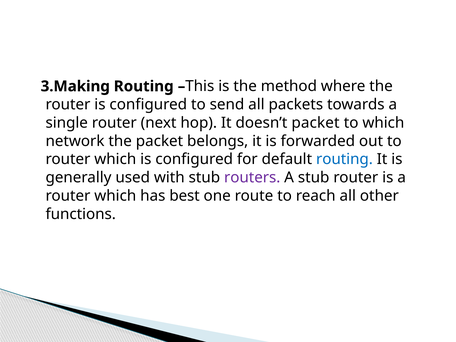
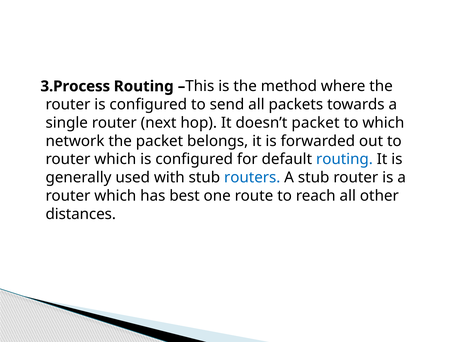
3.Making: 3.Making -> 3.Process
routers colour: purple -> blue
functions: functions -> distances
